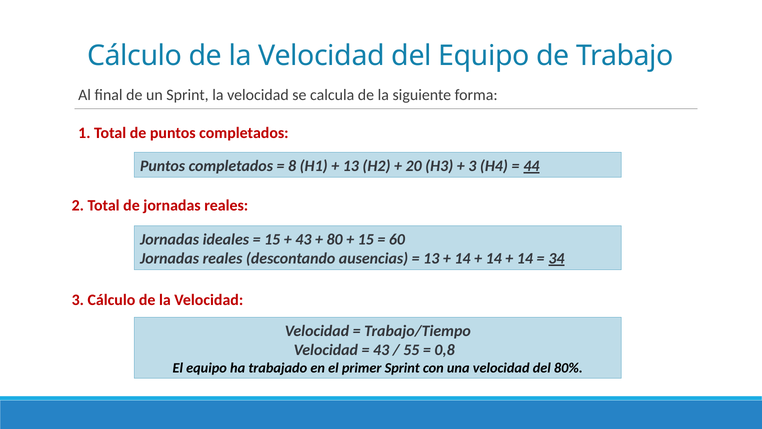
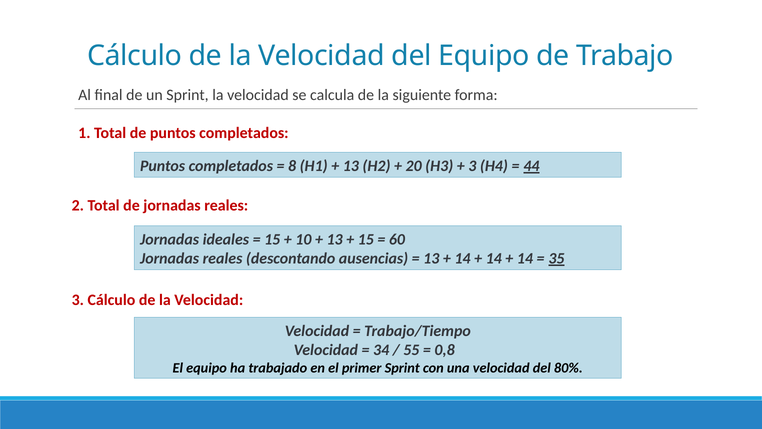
43 at (303, 239): 43 -> 10
80 at (335, 239): 80 -> 13
34: 34 -> 35
43 at (381, 350): 43 -> 34
